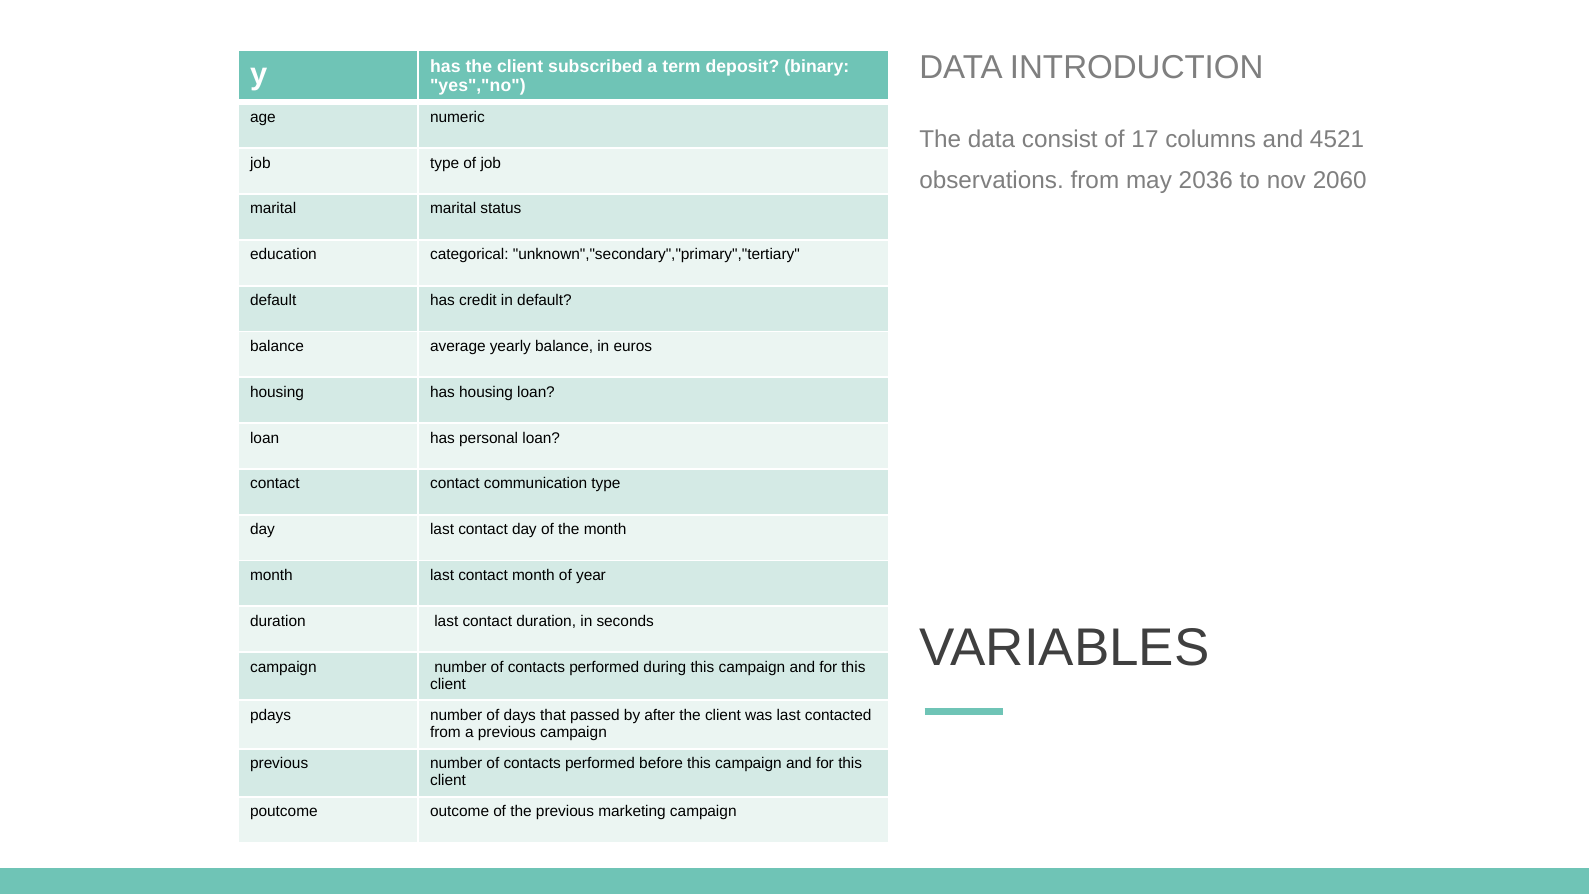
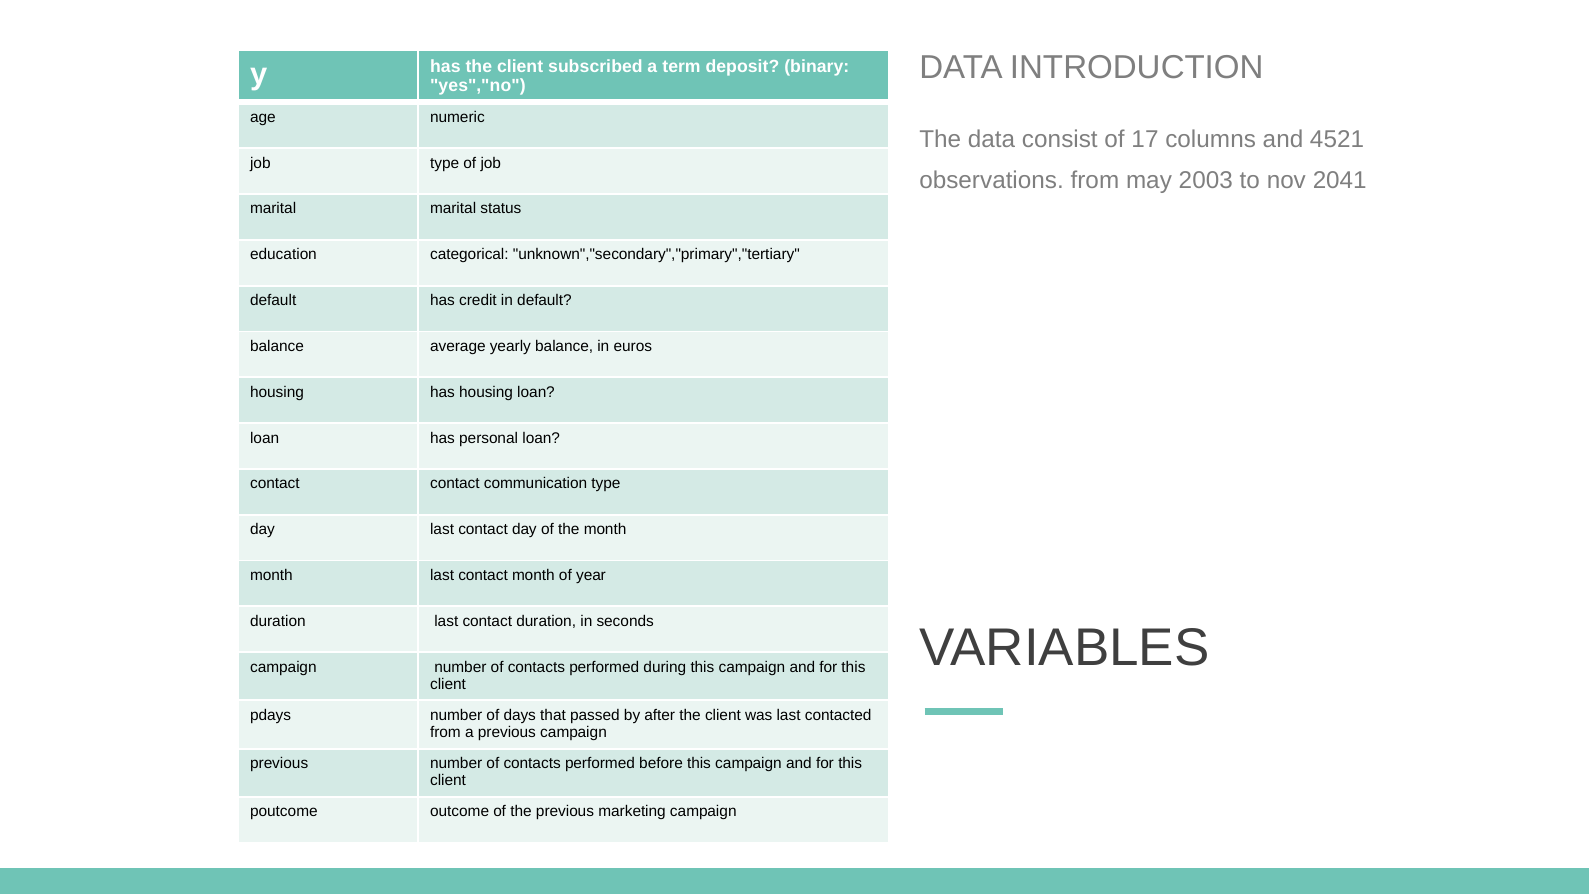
2036: 2036 -> 2003
2060: 2060 -> 2041
